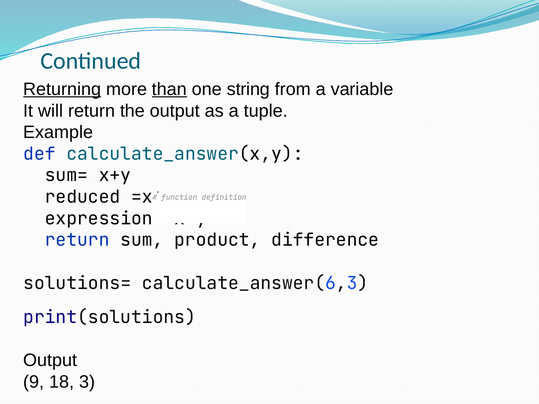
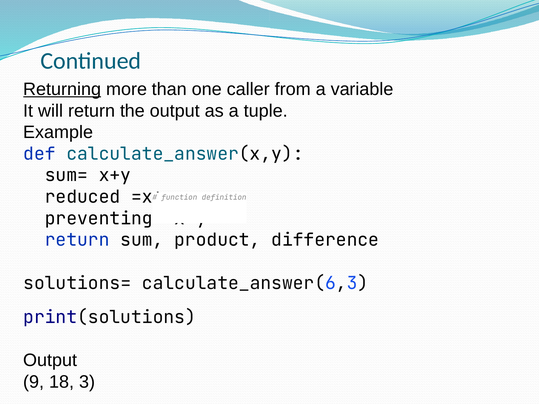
than underline: present -> none
string: string -> caller
expression: expression -> preventing
